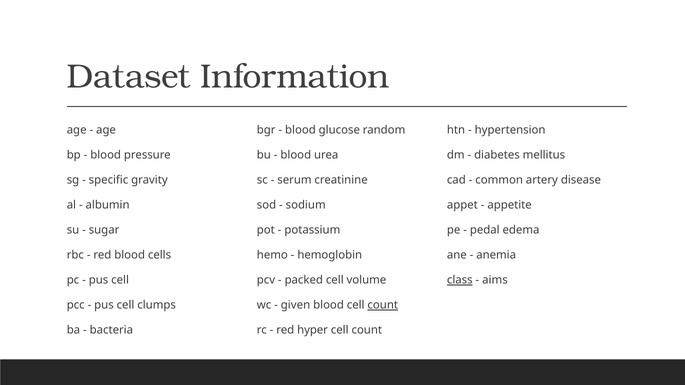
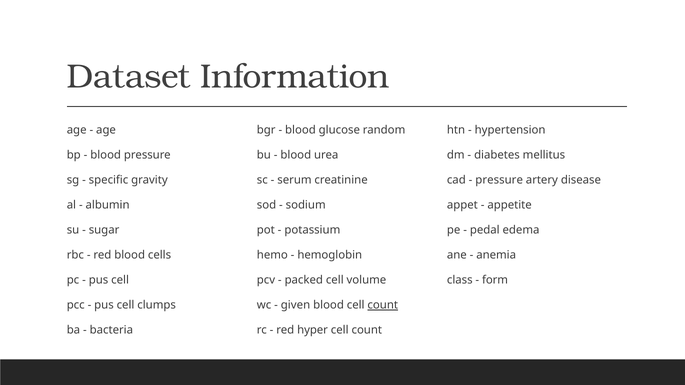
common at (499, 180): common -> pressure
class underline: present -> none
aims: aims -> form
